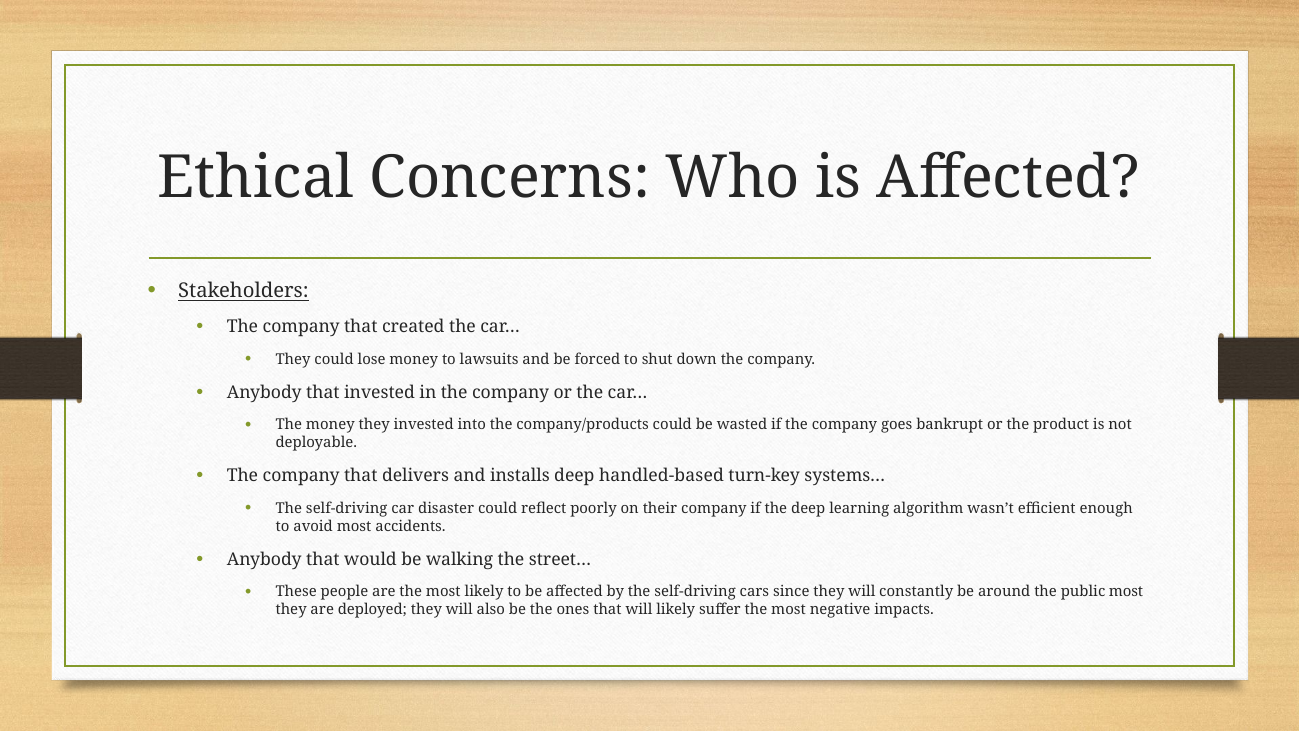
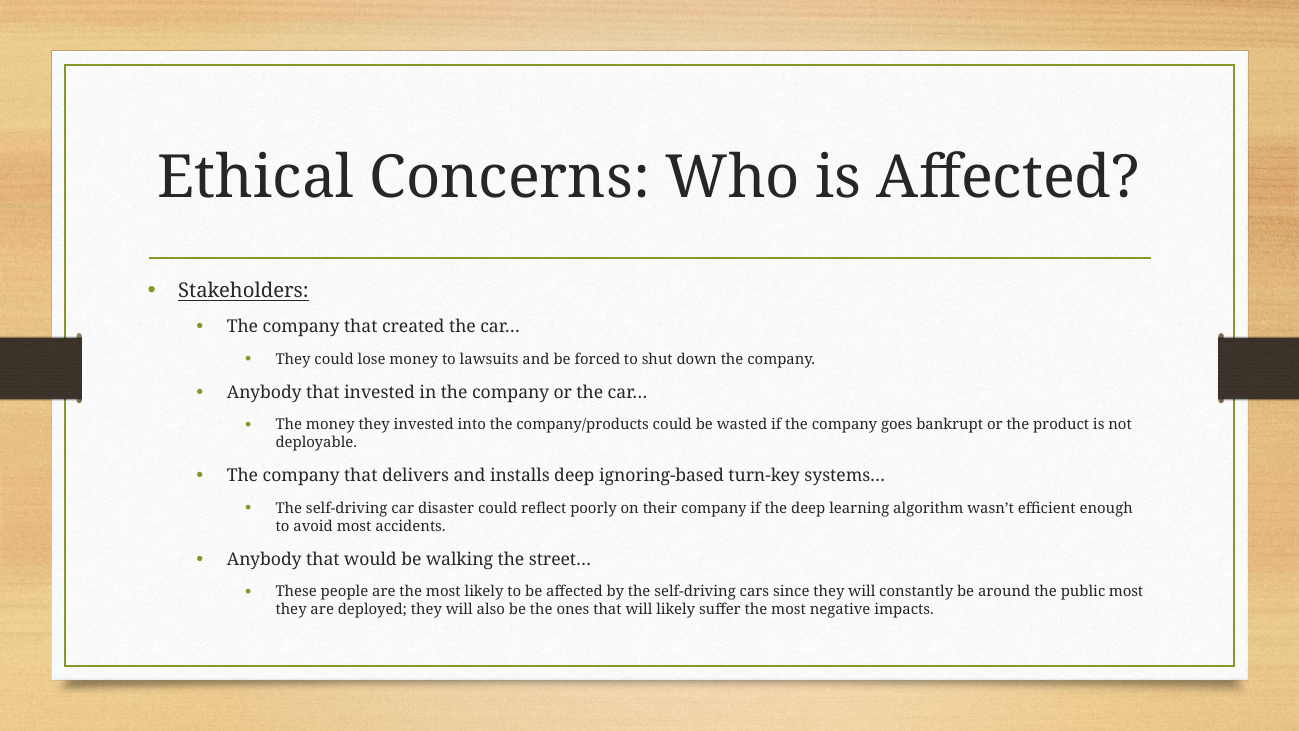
handled-based: handled-based -> ignoring-based
